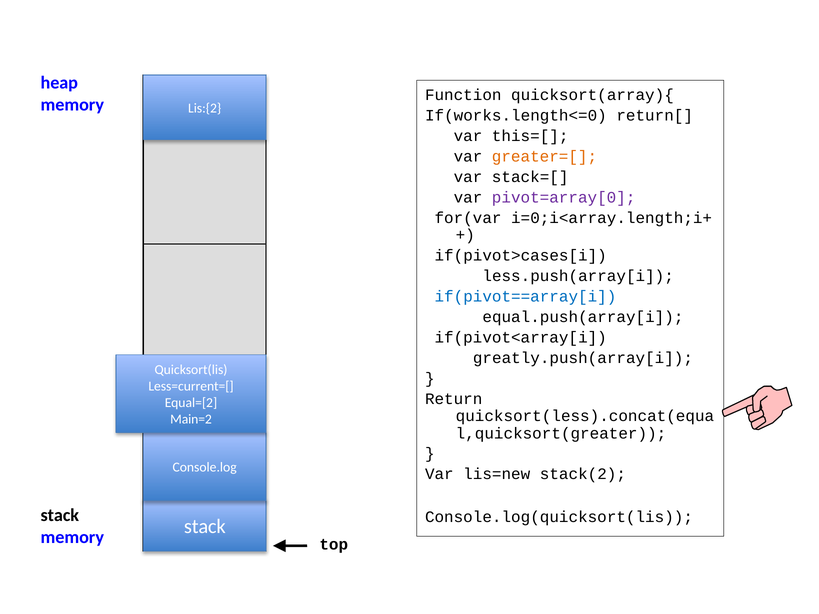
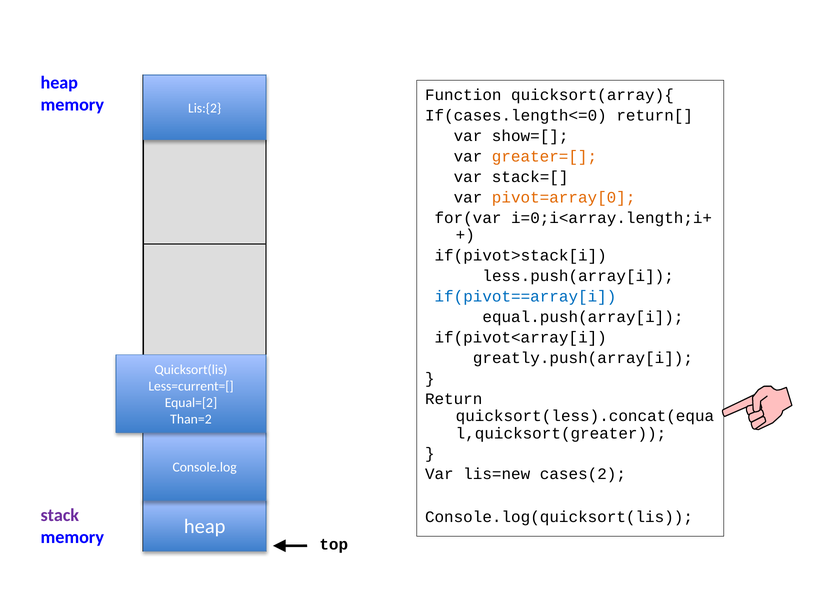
If(works.length<=0: If(works.length<=0 -> If(cases.length<=0
this=[: this=[ -> show=[
pivot=array[0 colour: purple -> orange
if(pivot>cases[i: if(pivot>cases[i -> if(pivot>stack[i
Main=2: Main=2 -> Than=2
stack(2: stack(2 -> cases(2
stack at (60, 515) colour: black -> purple
stack at (205, 527): stack -> heap
